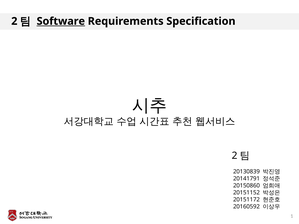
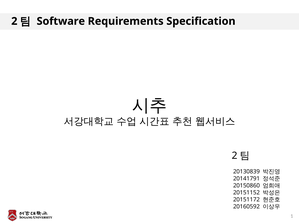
Software underline: present -> none
